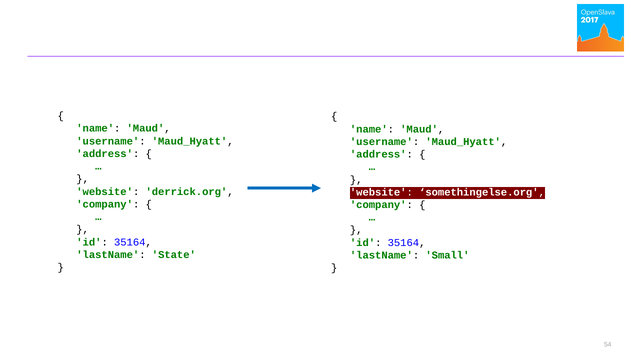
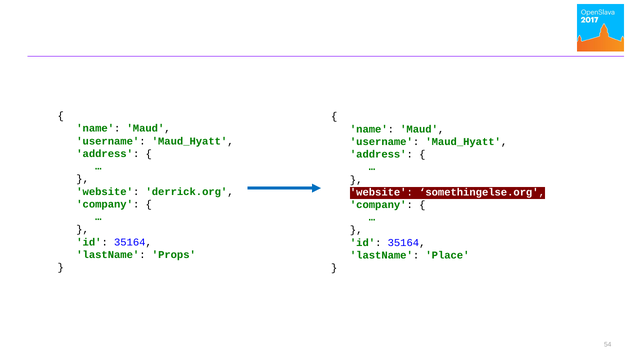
State: State -> Props
Small: Small -> Place
